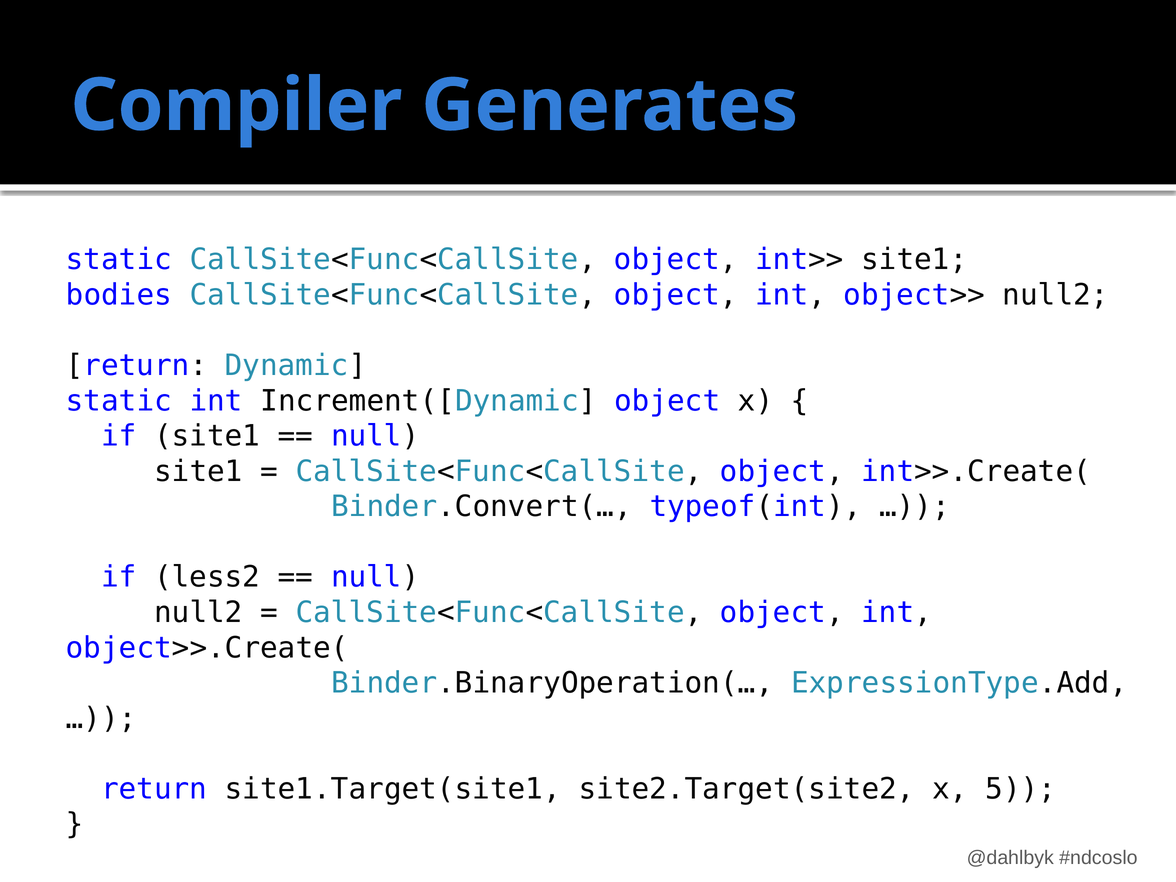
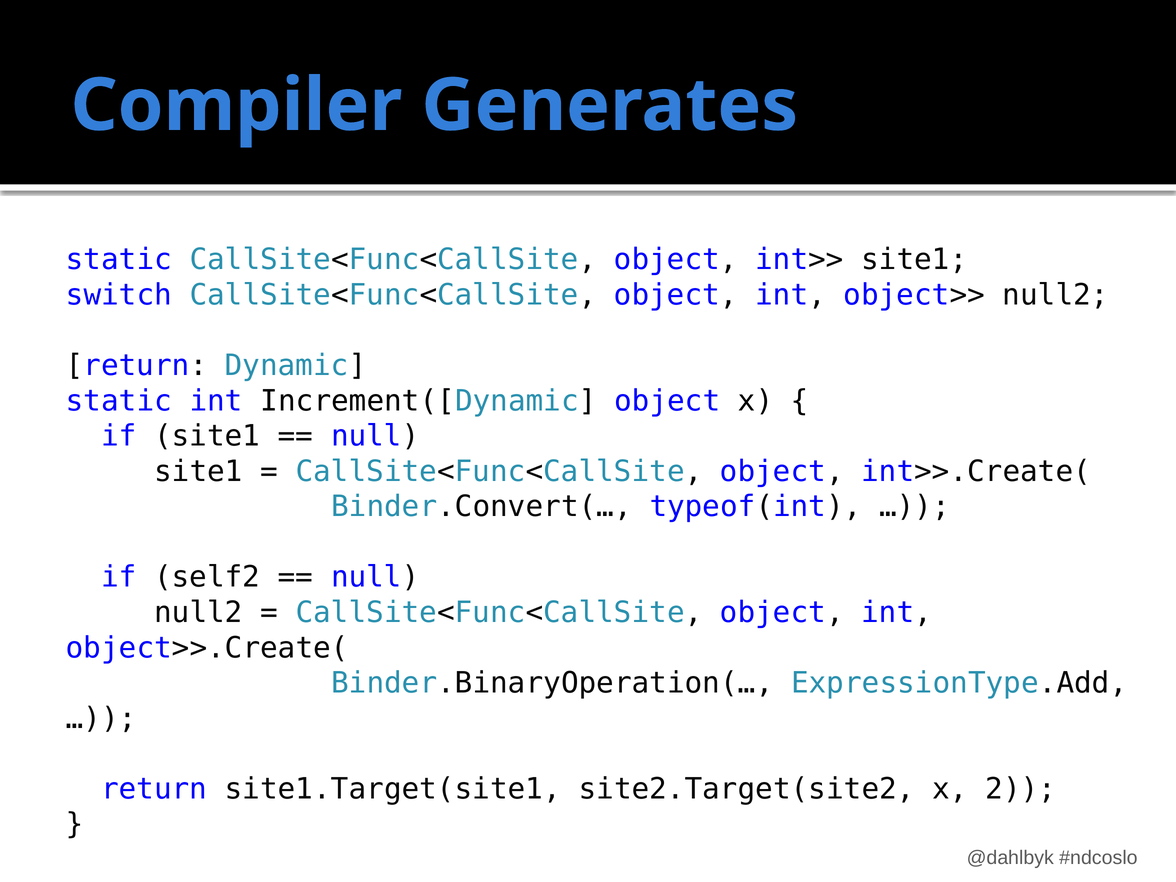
bodies: bodies -> switch
less2: less2 -> self2
5: 5 -> 2
